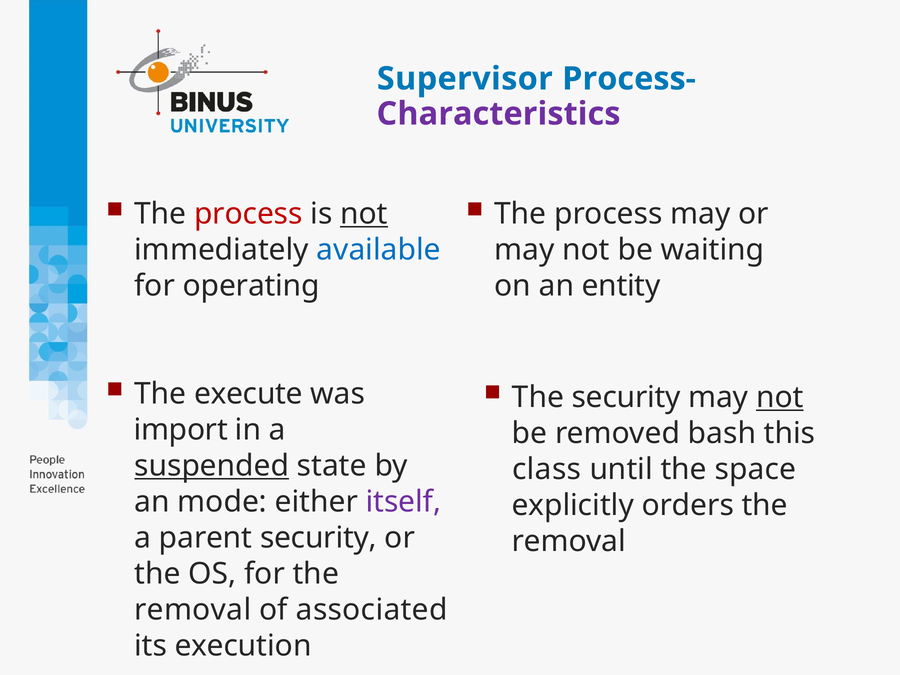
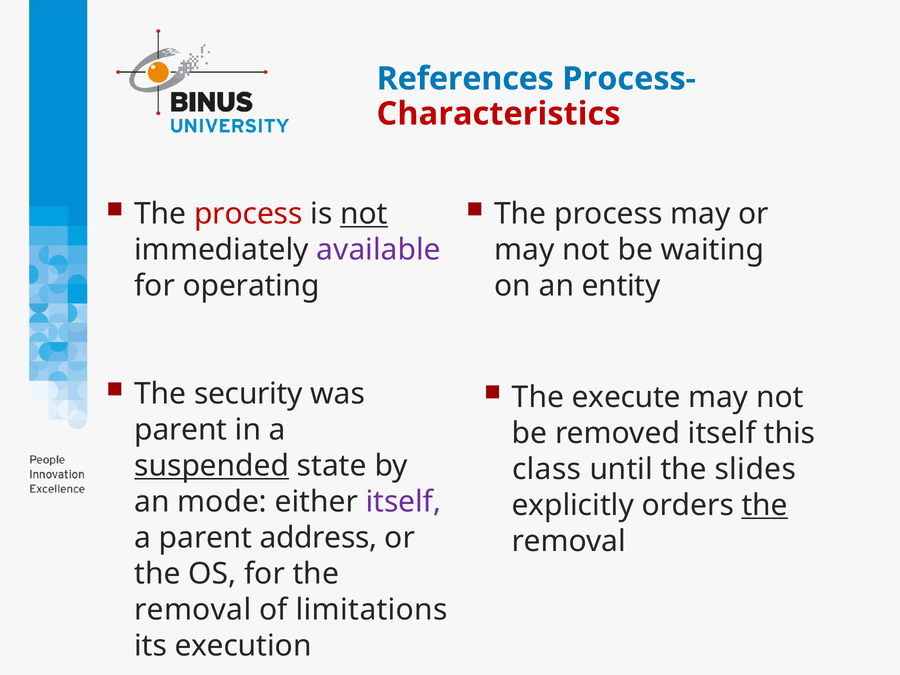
Supervisor: Supervisor -> References
Characteristics colour: purple -> red
available colour: blue -> purple
execute: execute -> security
The security: security -> execute
not at (780, 397) underline: present -> none
import at (181, 430): import -> parent
removed bash: bash -> itself
space: space -> slides
the at (765, 505) underline: none -> present
parent security: security -> address
associated: associated -> limitations
